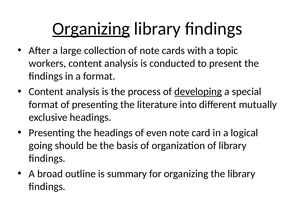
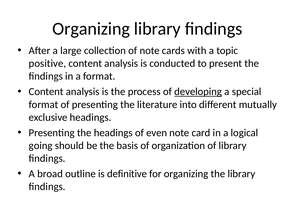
Organizing at (91, 29) underline: present -> none
workers: workers -> positive
summary: summary -> definitive
